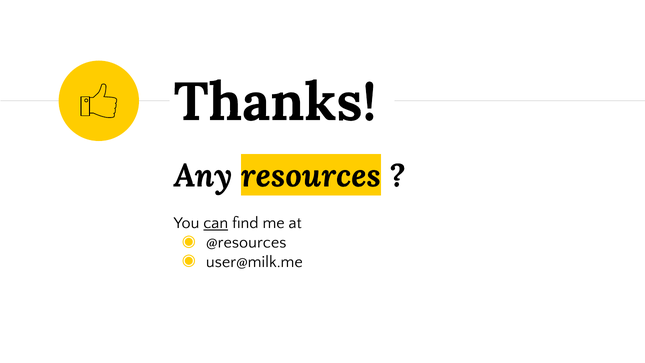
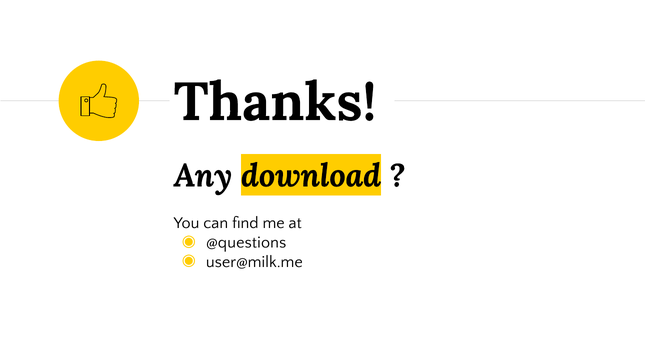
resources: resources -> download
can underline: present -> none
@resources: @resources -> @questions
